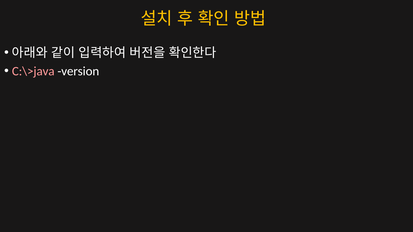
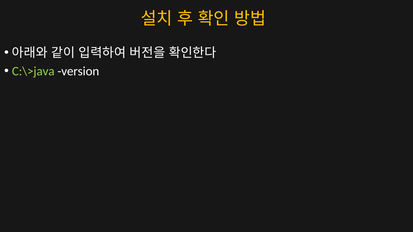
C:\>java colour: pink -> light green
